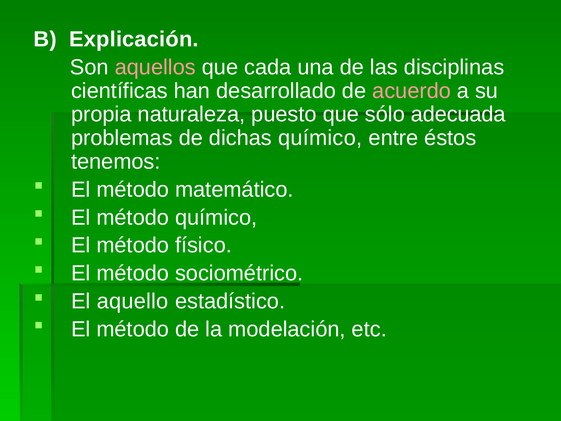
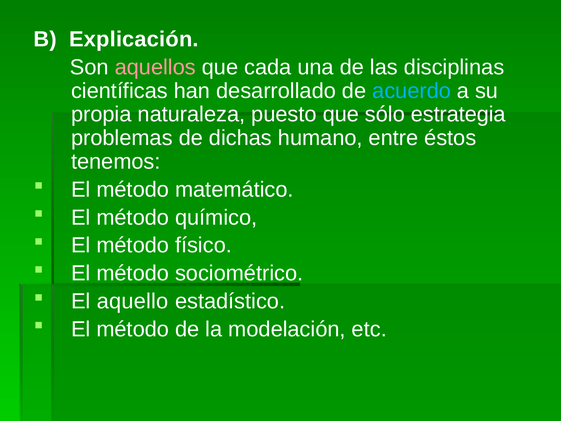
acuerdo colour: pink -> light blue
adecuada: adecuada -> estrategia
dichas químico: químico -> humano
